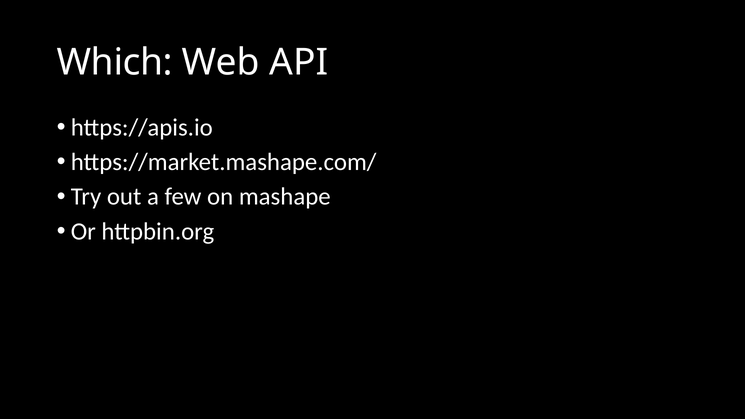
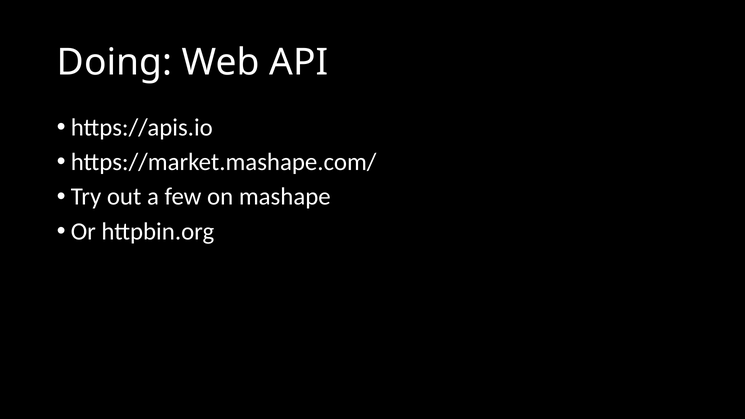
Which: Which -> Doing
